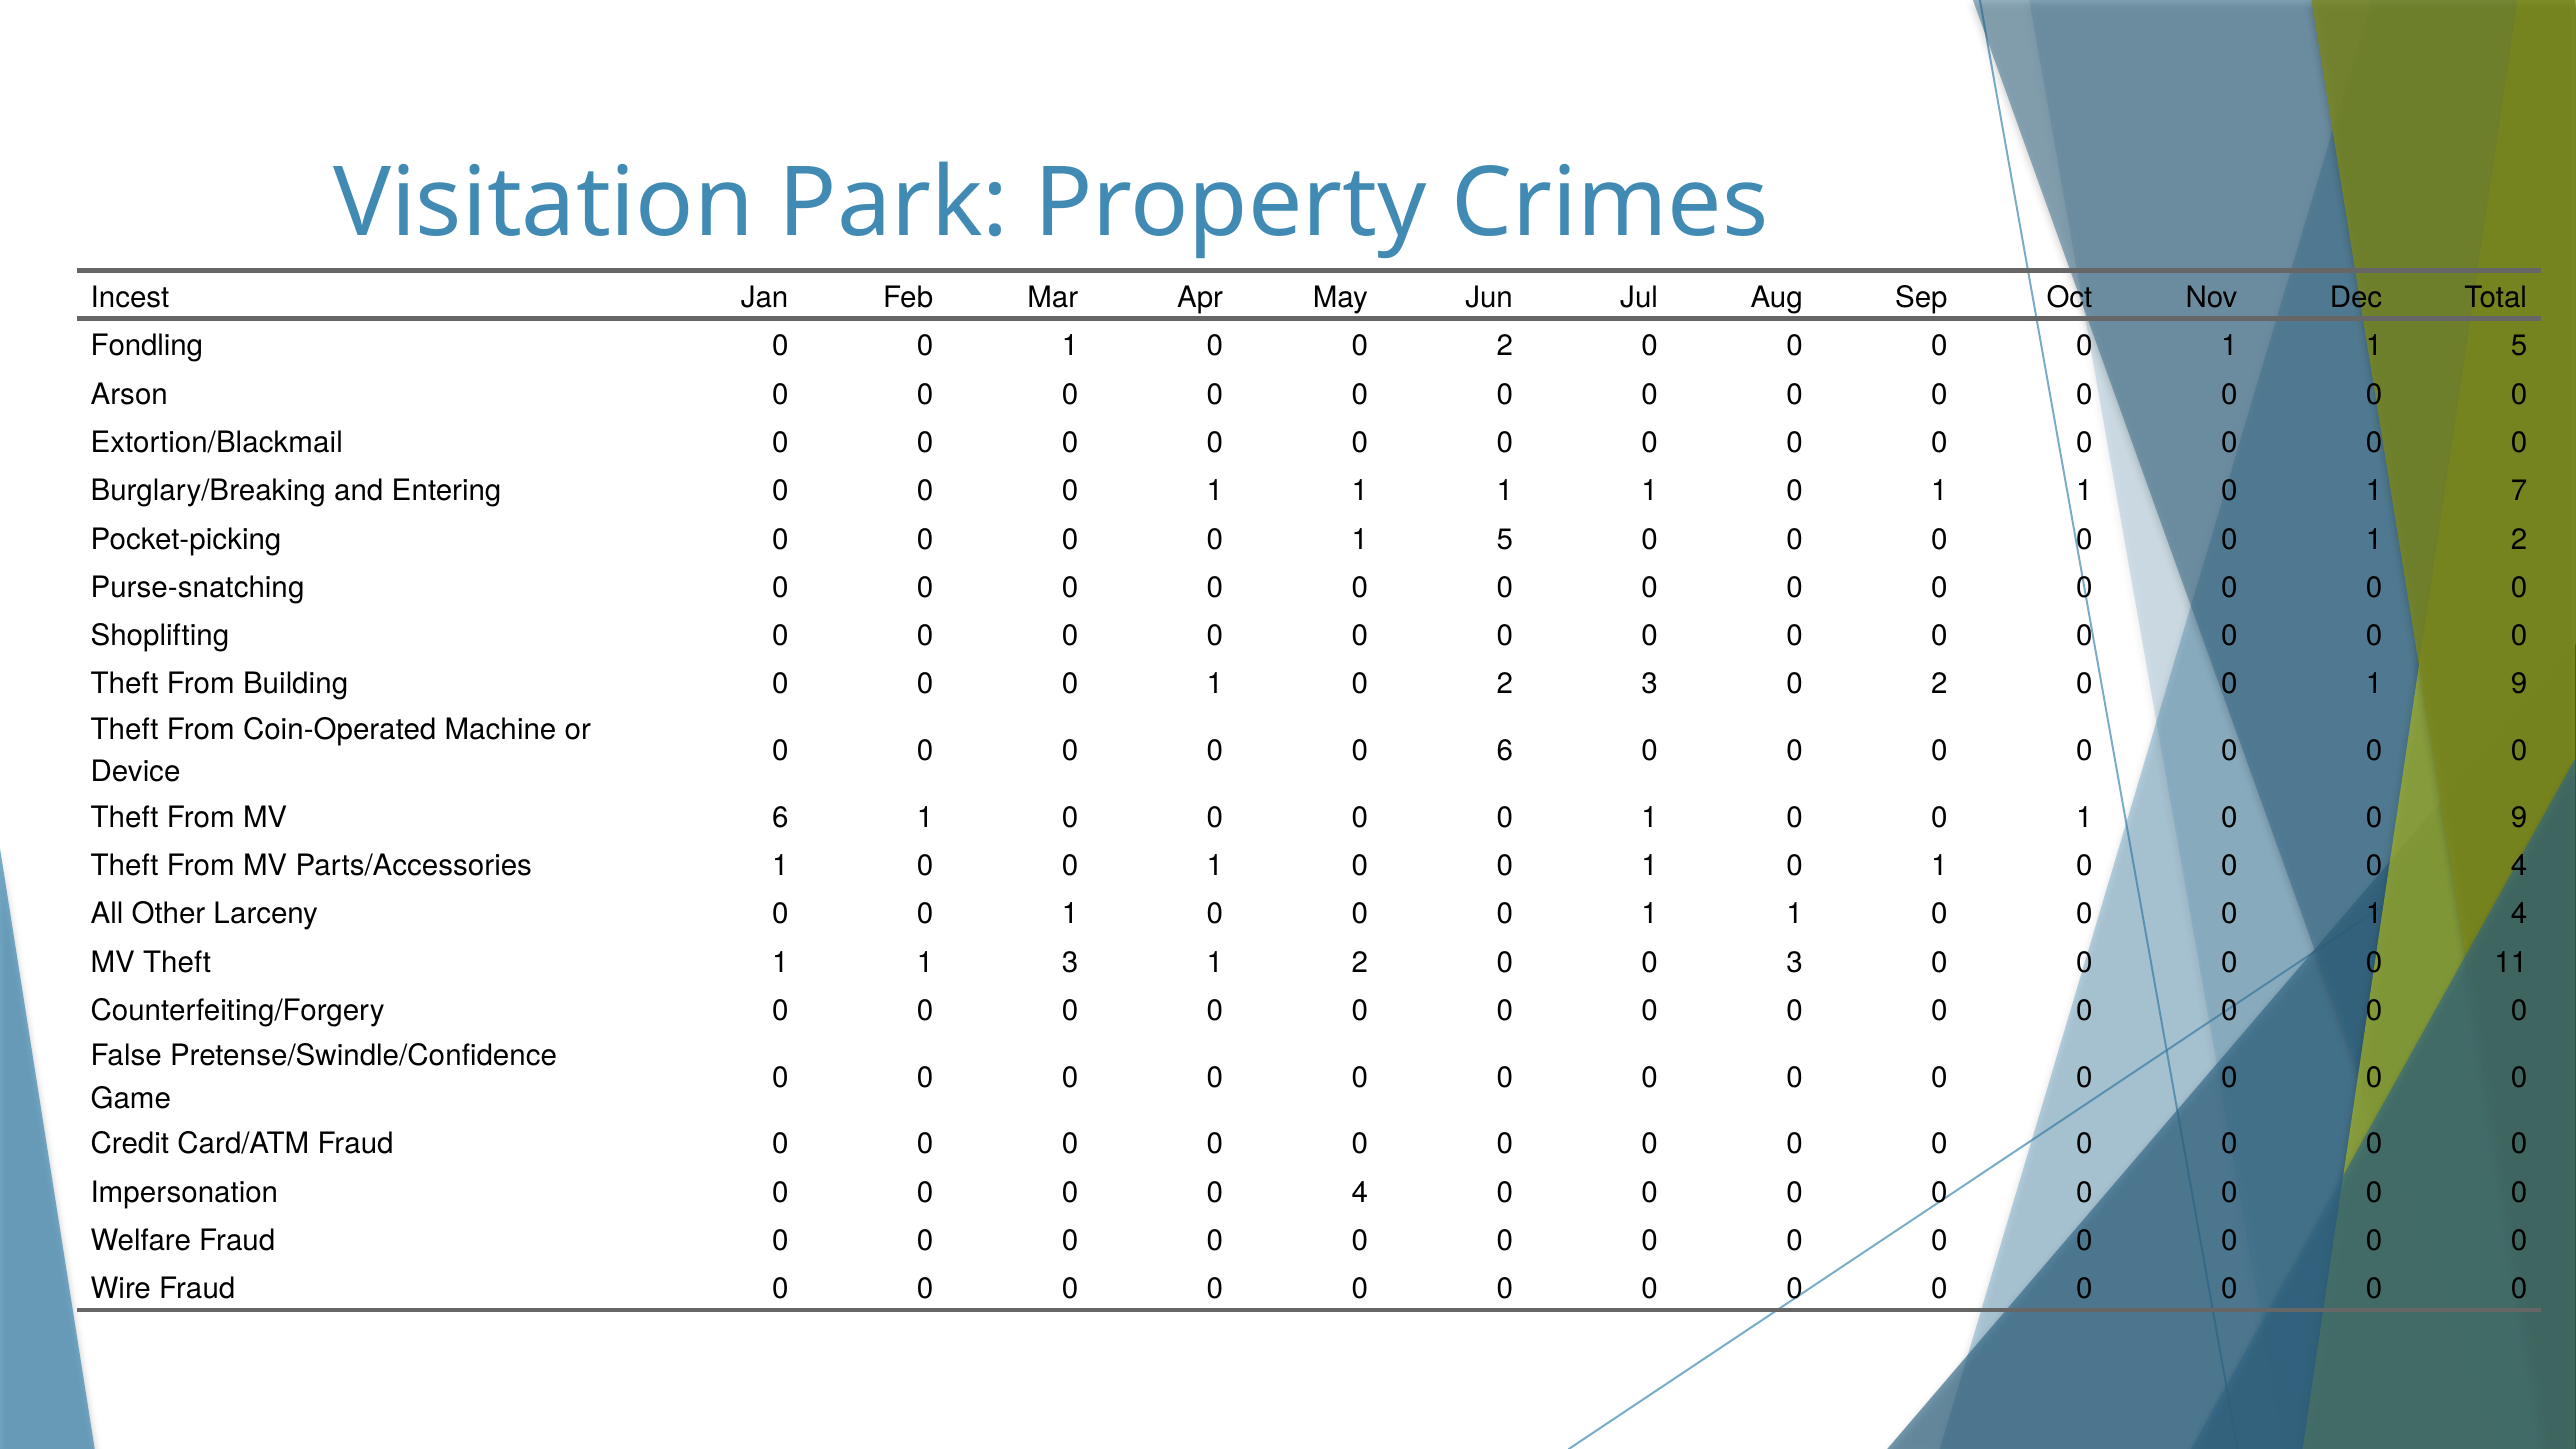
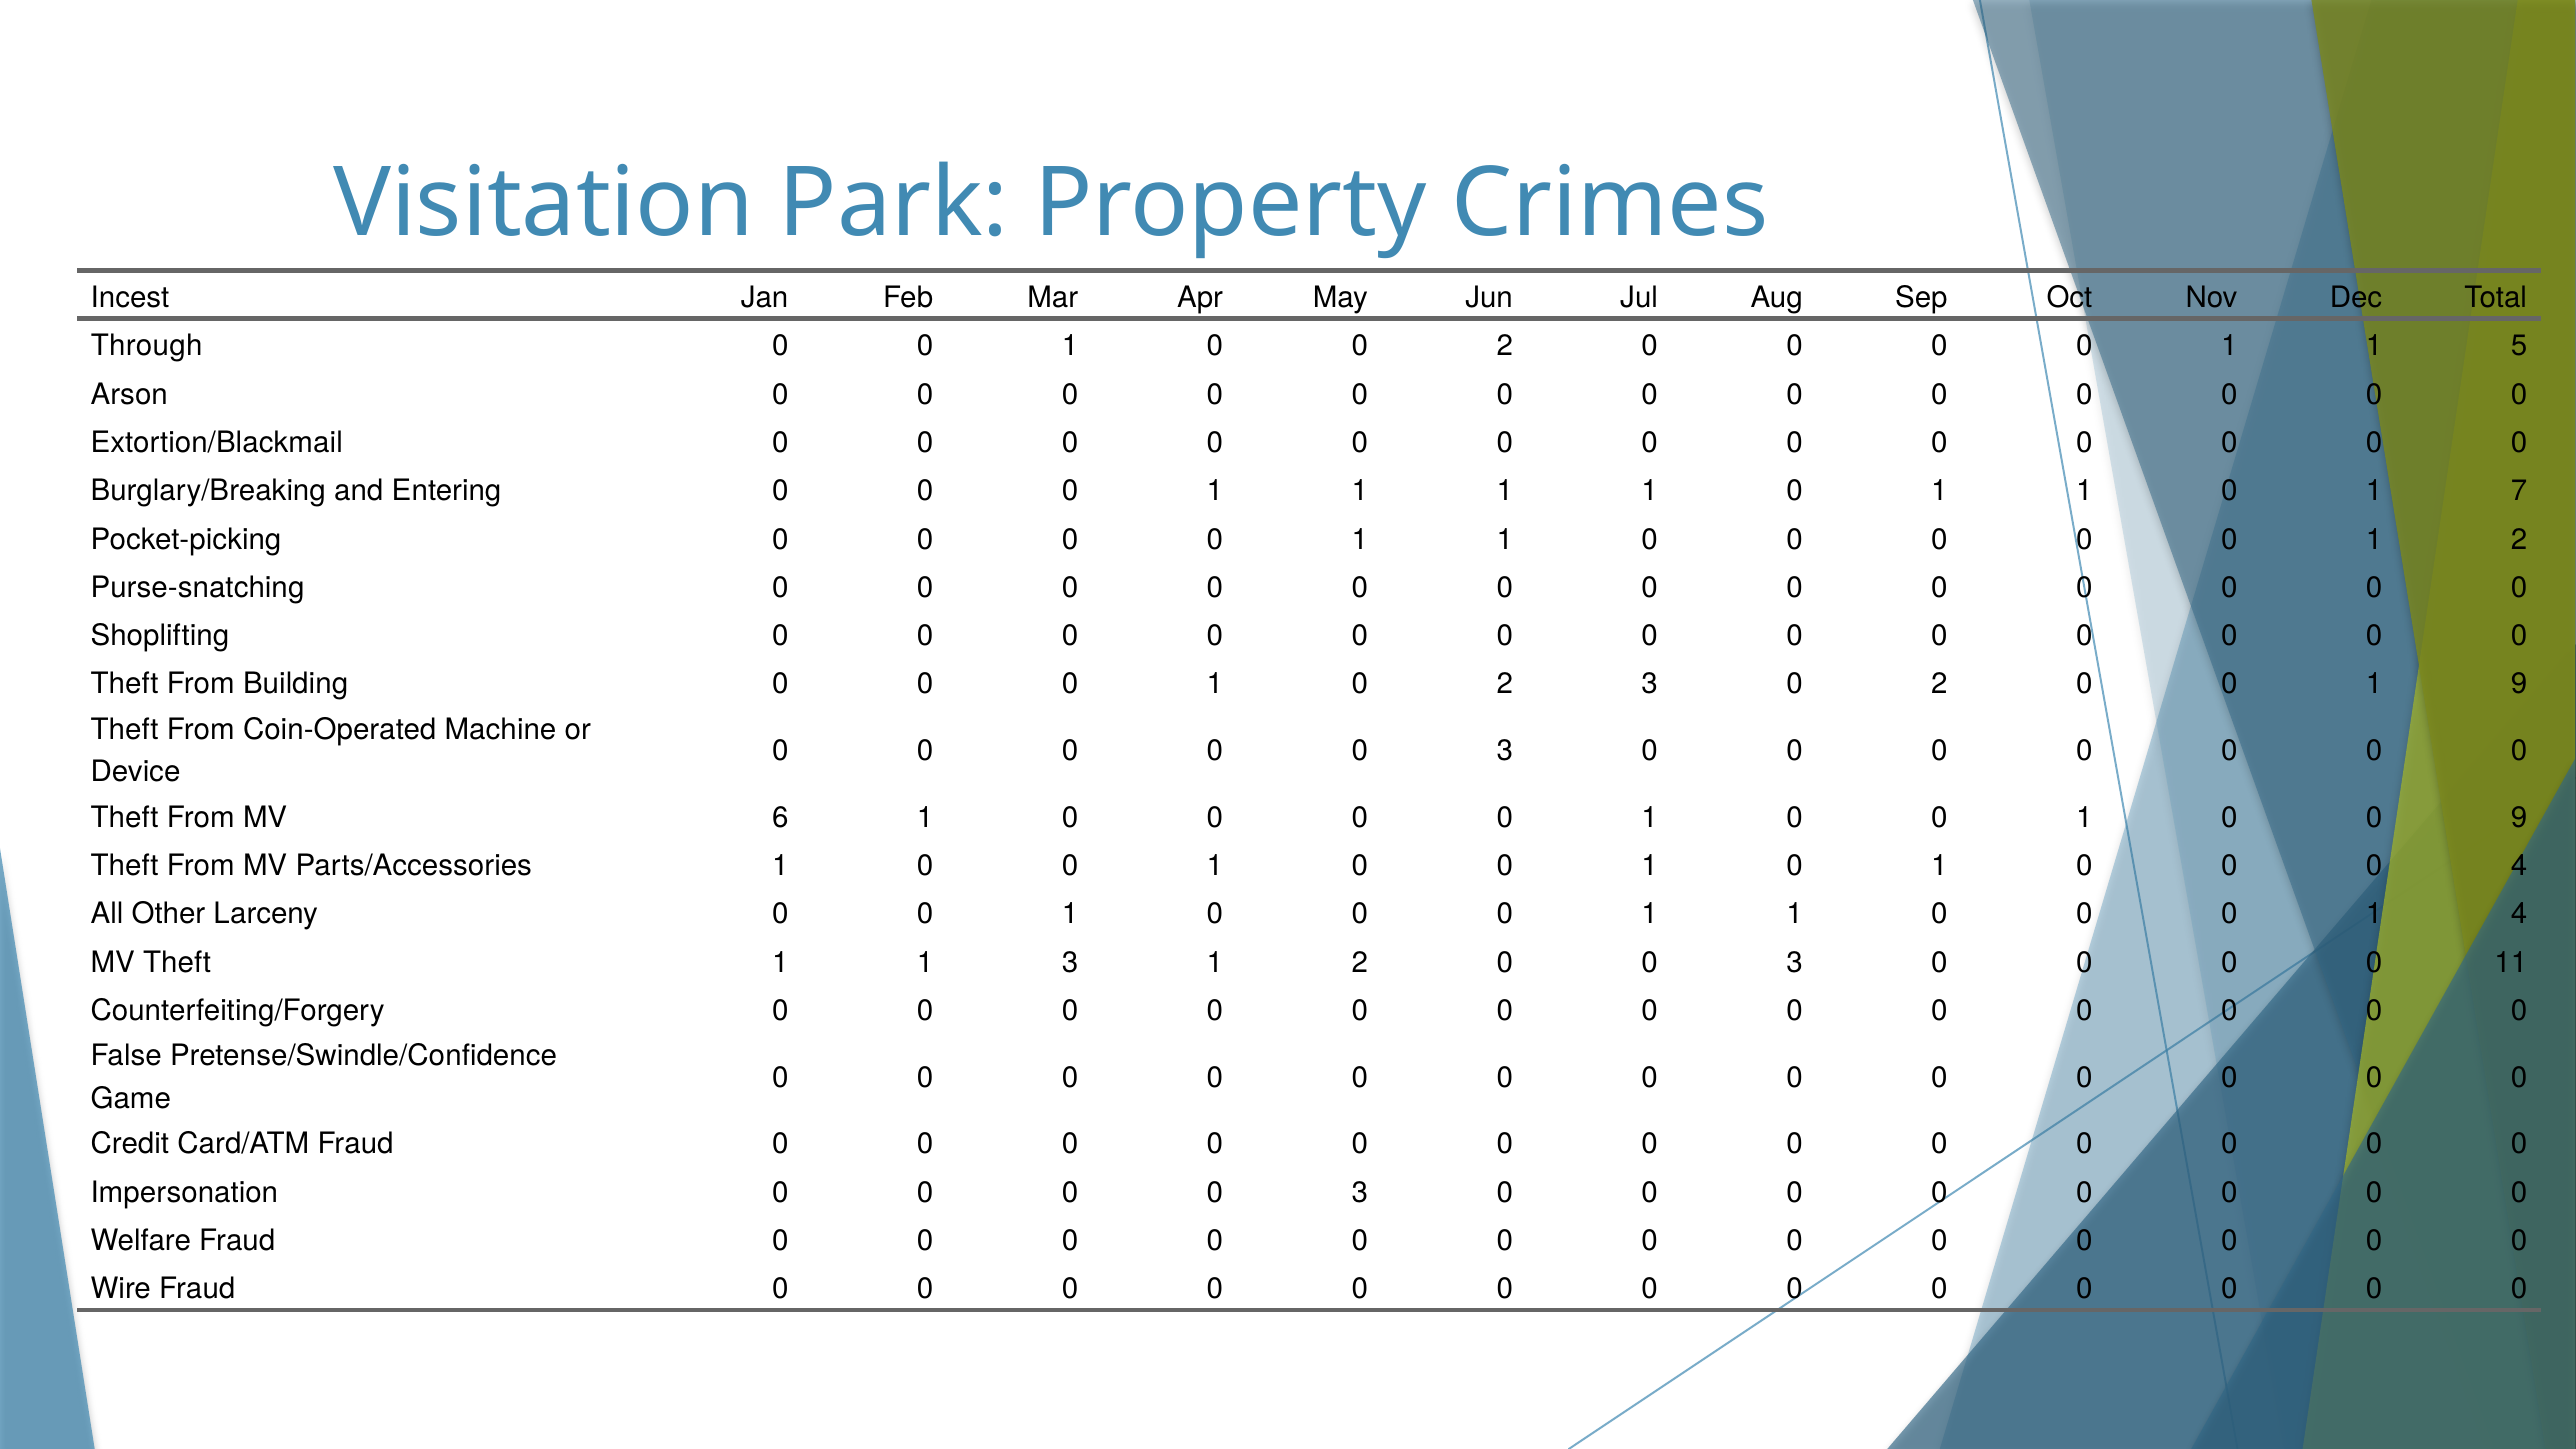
Fondling: Fondling -> Through
5 at (1505, 539): 5 -> 1
6 at (1505, 751): 6 -> 3
4 at (1360, 1193): 4 -> 3
